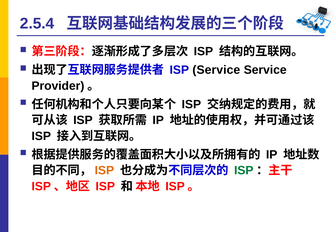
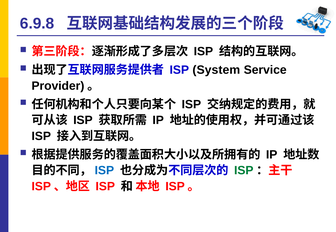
2.5.4: 2.5.4 -> 6.9.8
ISP Service: Service -> System
ISP at (104, 171) colour: orange -> blue
